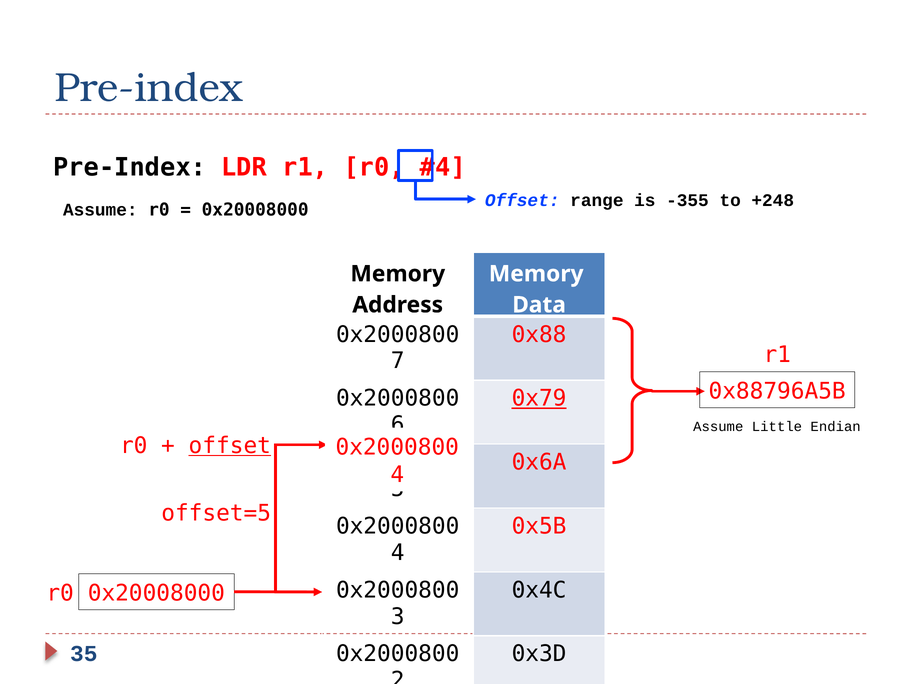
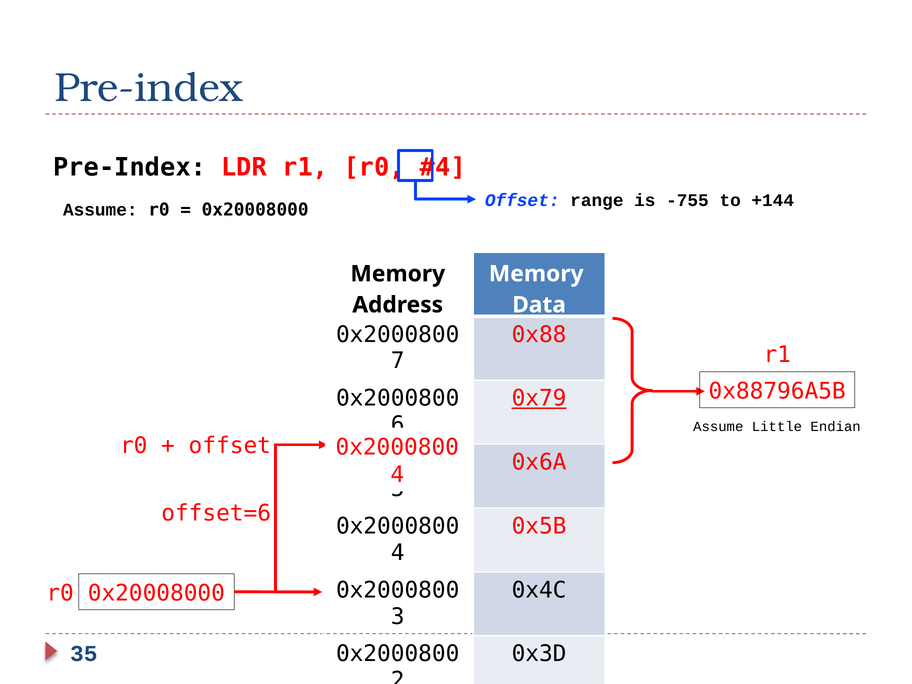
-355: -355 -> -755
+248: +248 -> +144
offset at (230, 446) underline: present -> none
offset=5: offset=5 -> offset=6
